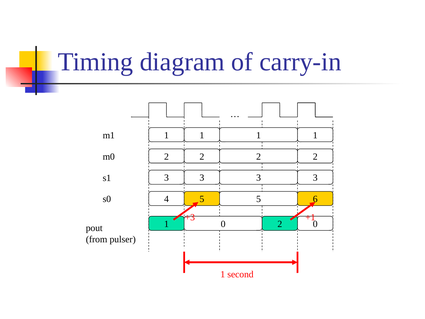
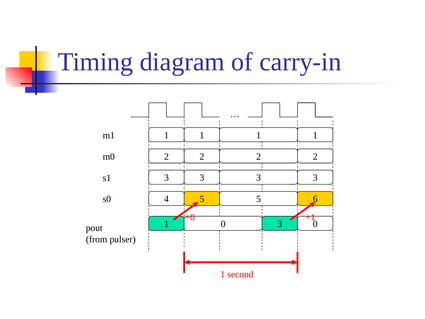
+3: +3 -> +0
0 2: 2 -> 3
